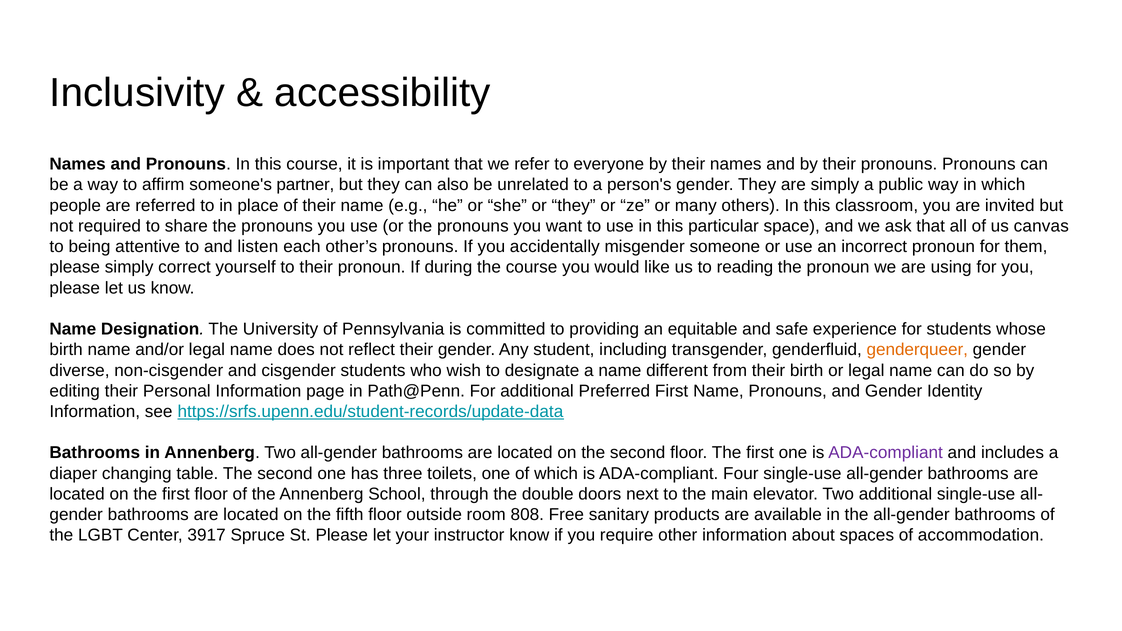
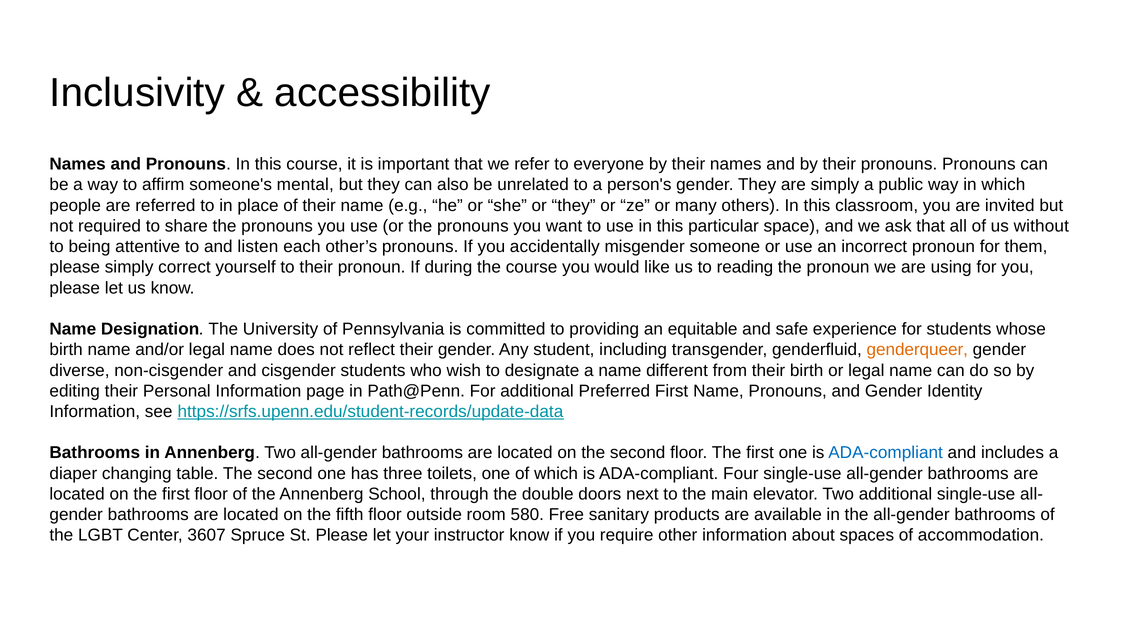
partner: partner -> mental
canvas: canvas -> without
ADA-compliant at (886, 453) colour: purple -> blue
808: 808 -> 580
3917: 3917 -> 3607
